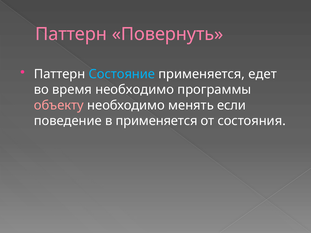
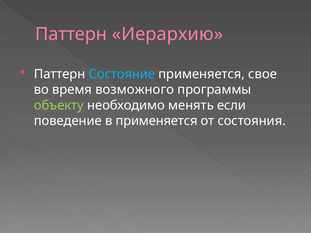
Повернуть: Повернуть -> Иерархию
едет: едет -> свое
время необходимо: необходимо -> возможного
объекту colour: pink -> light green
